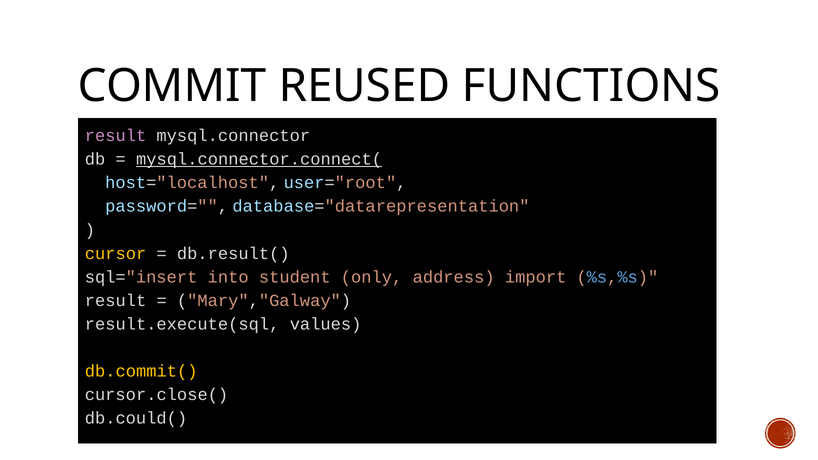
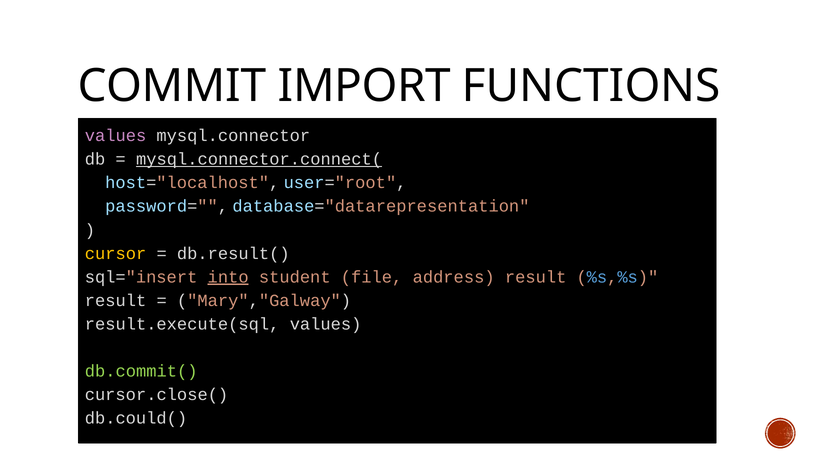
REUSED: REUSED -> IMPORT
result at (116, 136): result -> values
into underline: none -> present
only: only -> file
address import: import -> result
db.commit( colour: yellow -> light green
